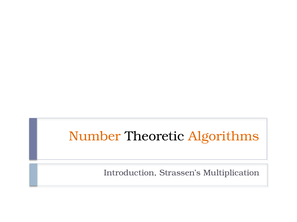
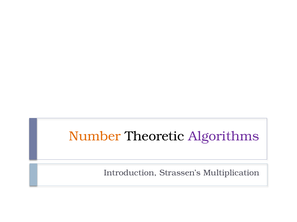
Algorithms colour: orange -> purple
